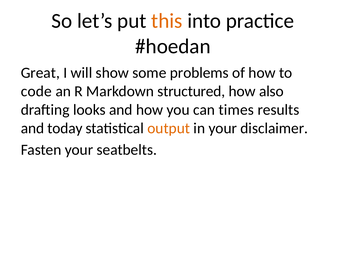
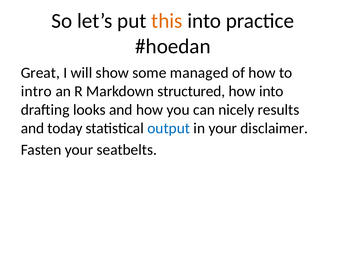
problems: problems -> managed
code: code -> intro
how also: also -> into
times: times -> nicely
output colour: orange -> blue
